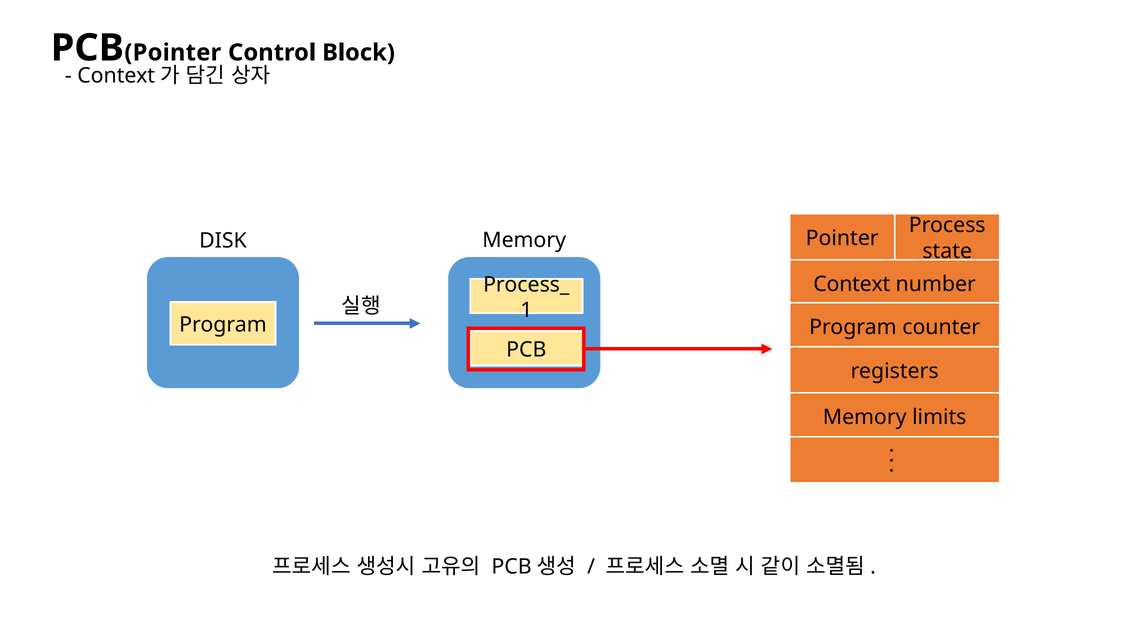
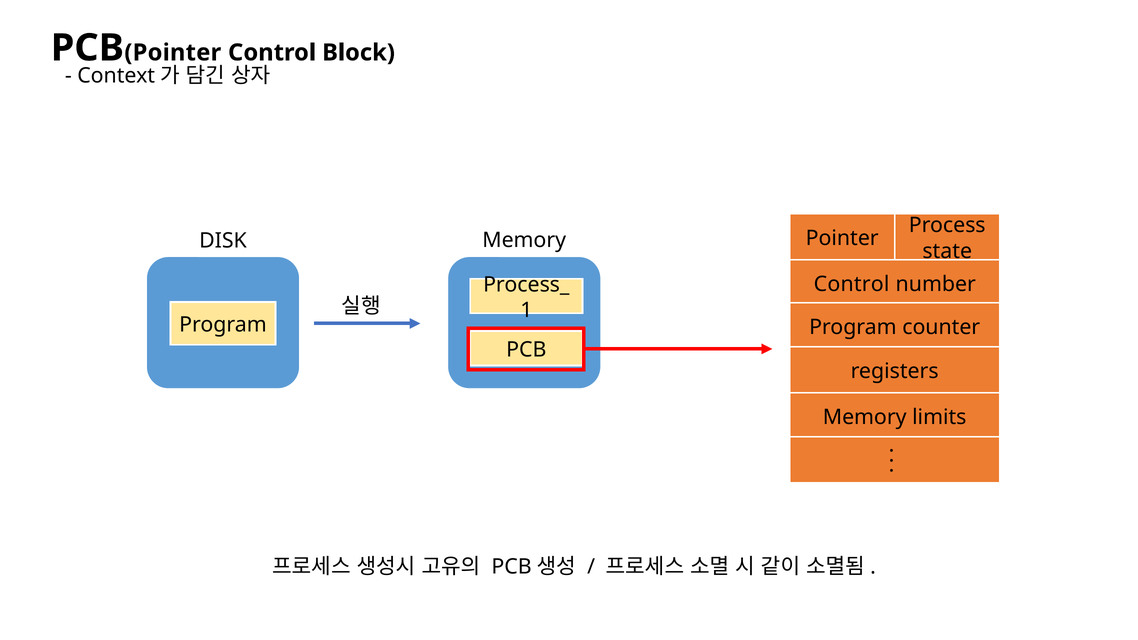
Context at (852, 284): Context -> Control
